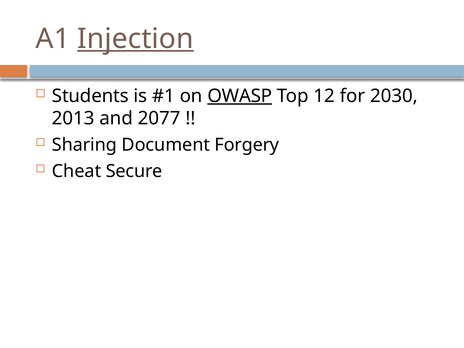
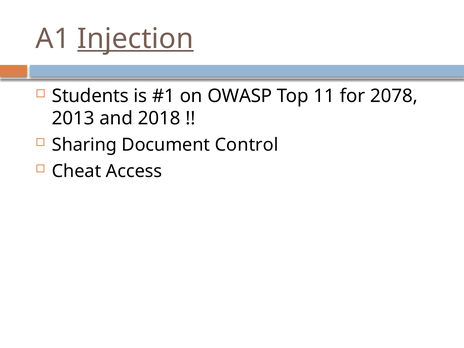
OWASP underline: present -> none
12: 12 -> 11
2030: 2030 -> 2078
2077: 2077 -> 2018
Forgery: Forgery -> Control
Secure: Secure -> Access
